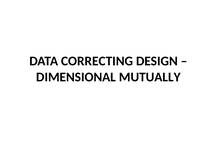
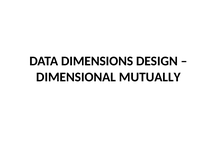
CORRECTING: CORRECTING -> DIMENSIONS
